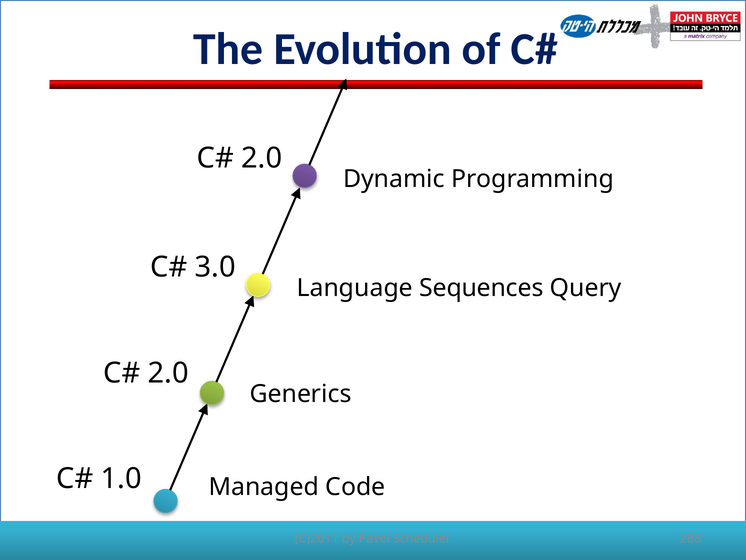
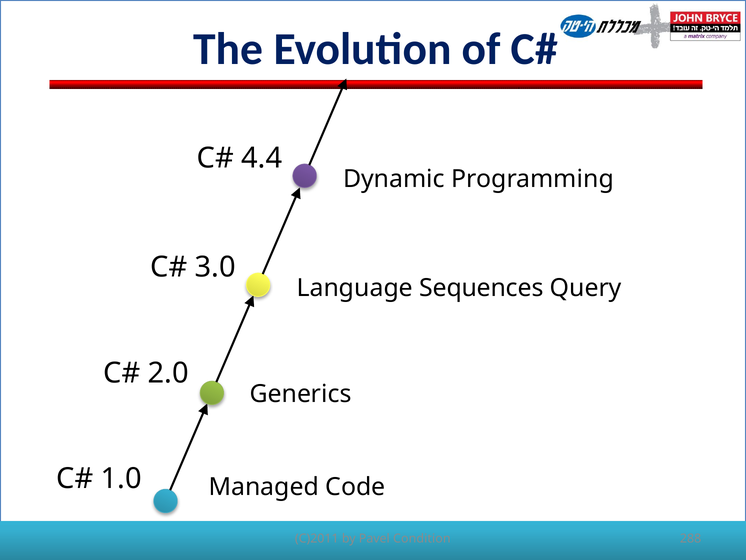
2.0 at (262, 158): 2.0 -> 4.4
Scheduler: Scheduler -> Condition
